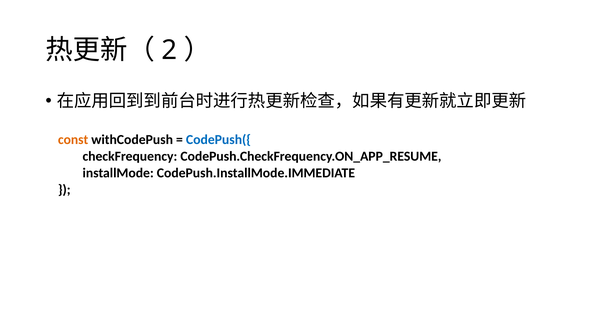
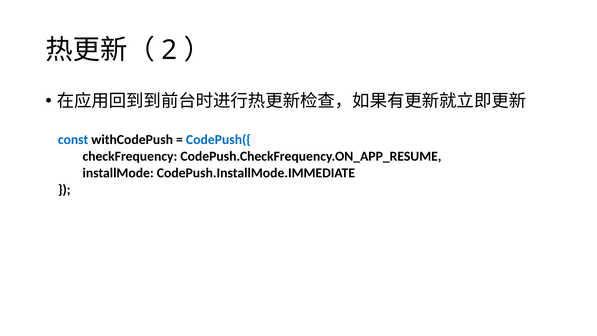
const colour: orange -> blue
